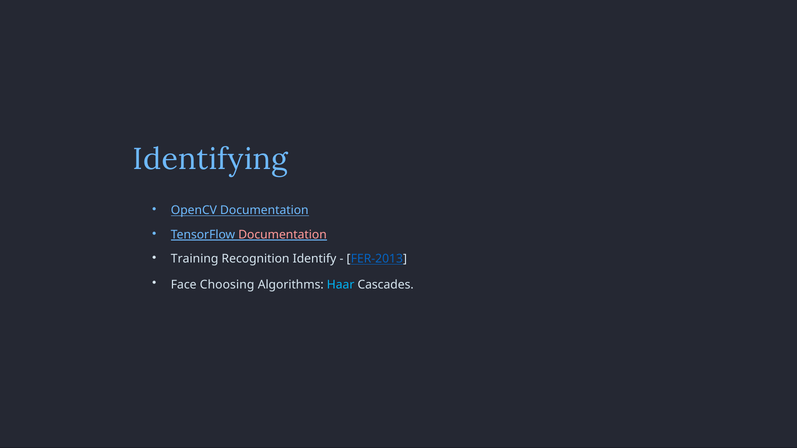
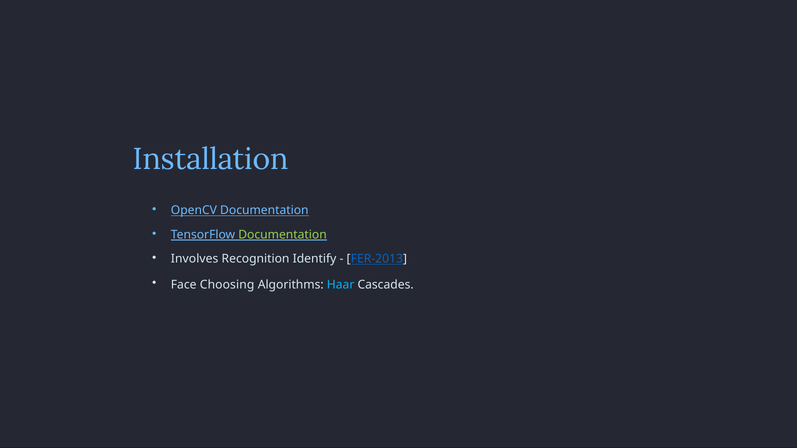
Identifying: Identifying -> Installation
Documentation at (283, 235) colour: pink -> light green
Training: Training -> Involves
